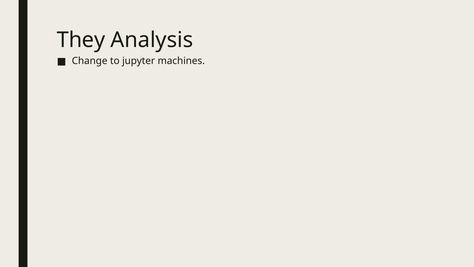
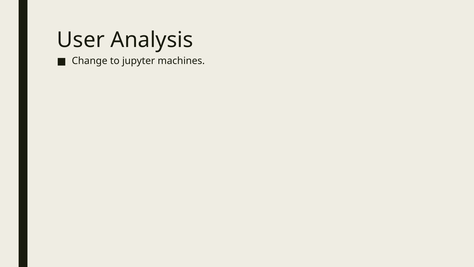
They: They -> User
